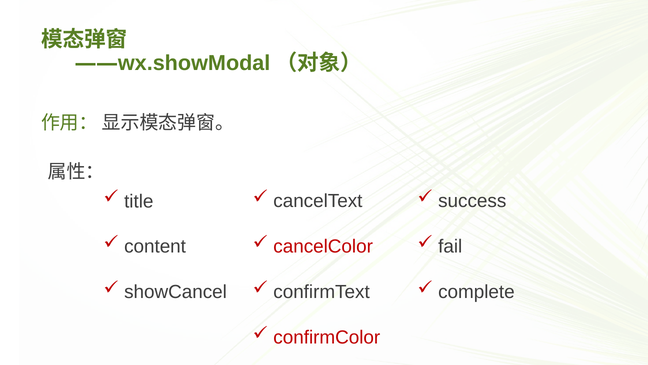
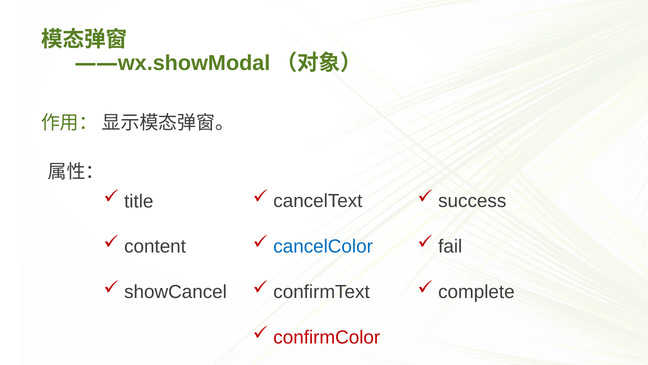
cancelColor colour: red -> blue
